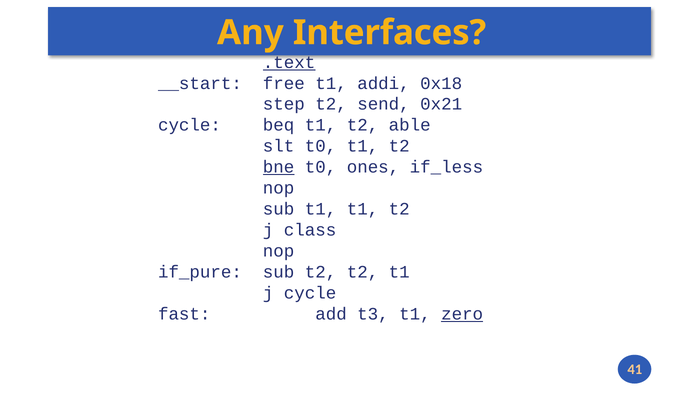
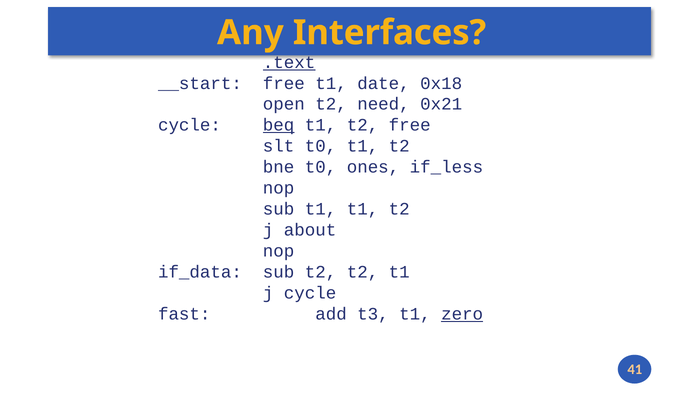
addi: addi -> date
step: step -> open
send: send -> need
beq underline: none -> present
t2 able: able -> free
bne underline: present -> none
class: class -> about
if_pure: if_pure -> if_data
